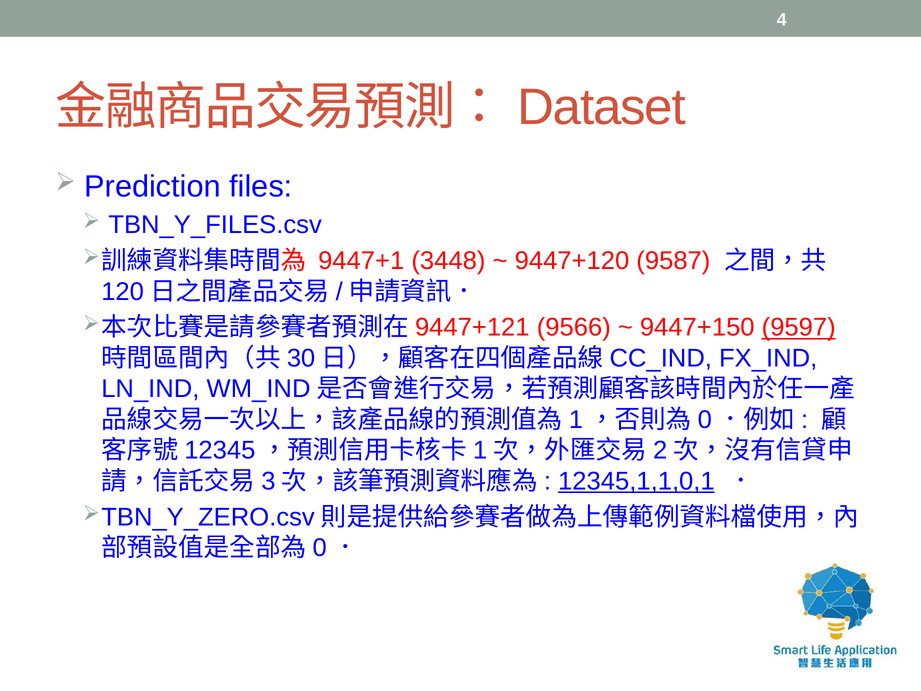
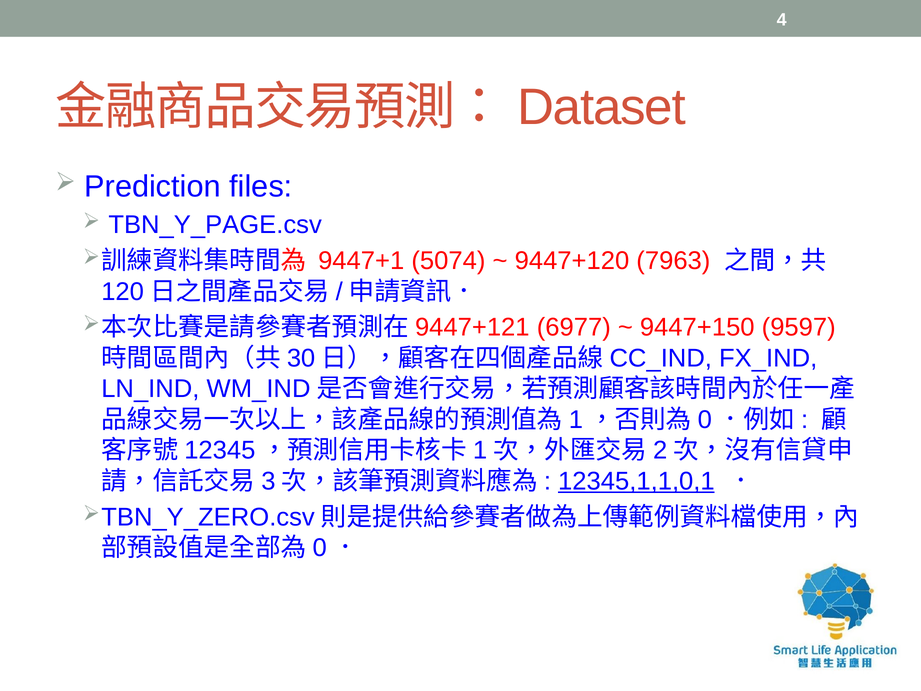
TBN_Y_FILES.csv: TBN_Y_FILES.csv -> TBN_Y_PAGE.csv
3448: 3448 -> 5074
9587: 9587 -> 7963
9566: 9566 -> 6977
9597 underline: present -> none
